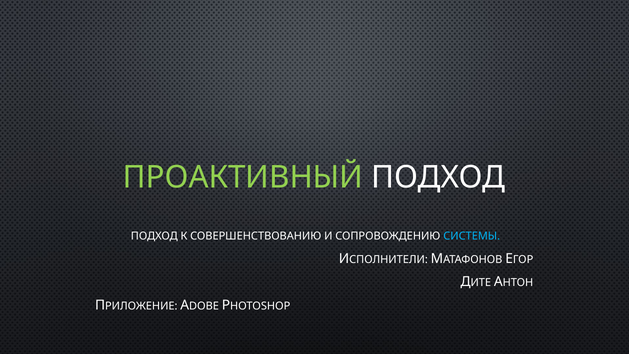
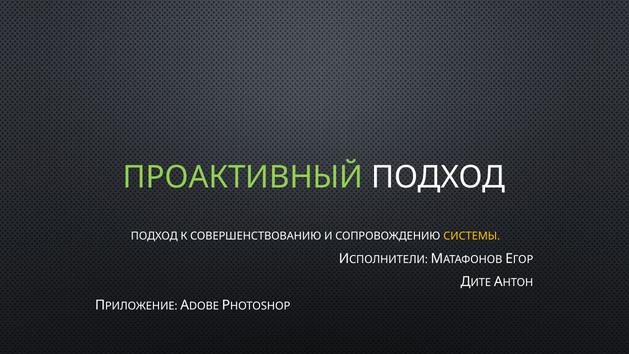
СИСТЕМЫ colour: light blue -> yellow
